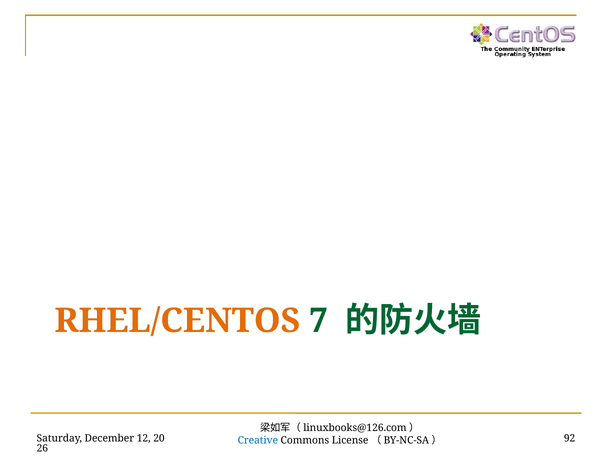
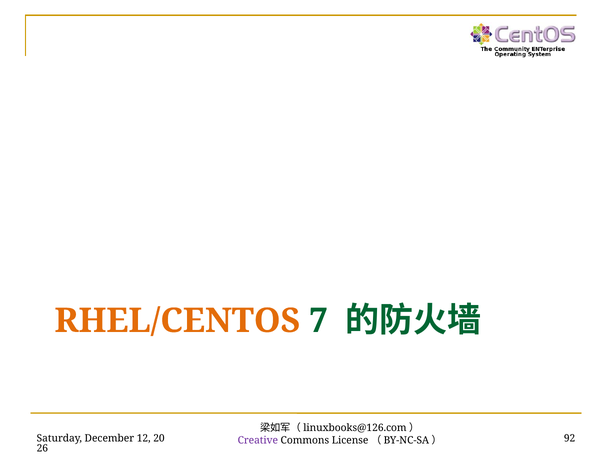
Creative colour: blue -> purple
